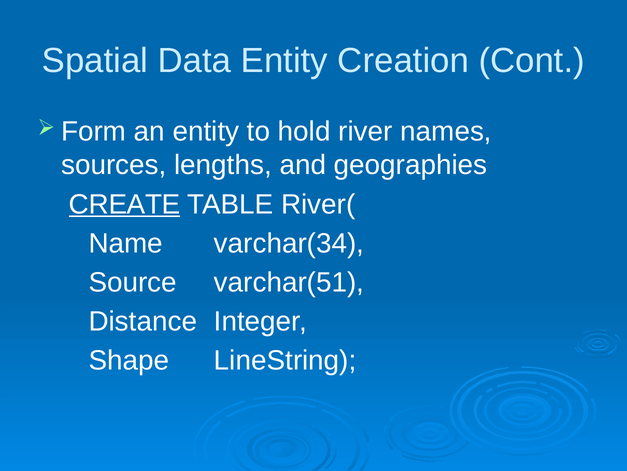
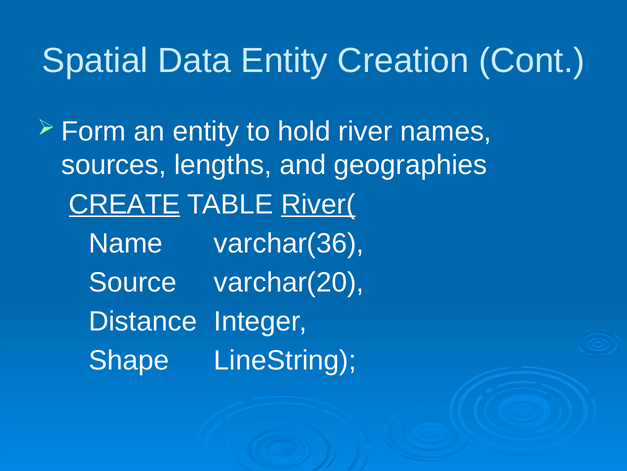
River( underline: none -> present
varchar(34: varchar(34 -> varchar(36
varchar(51: varchar(51 -> varchar(20
